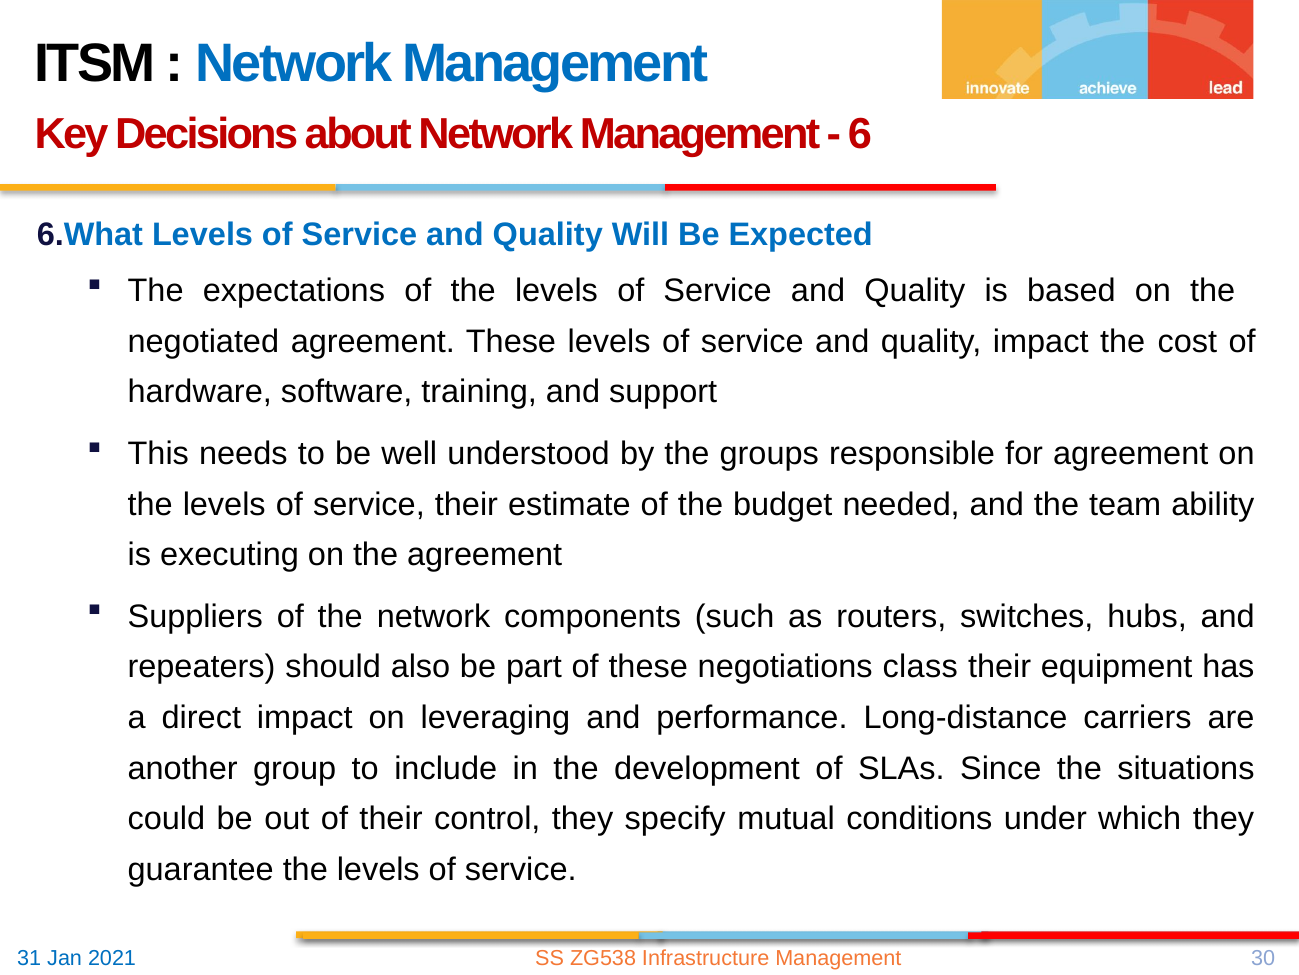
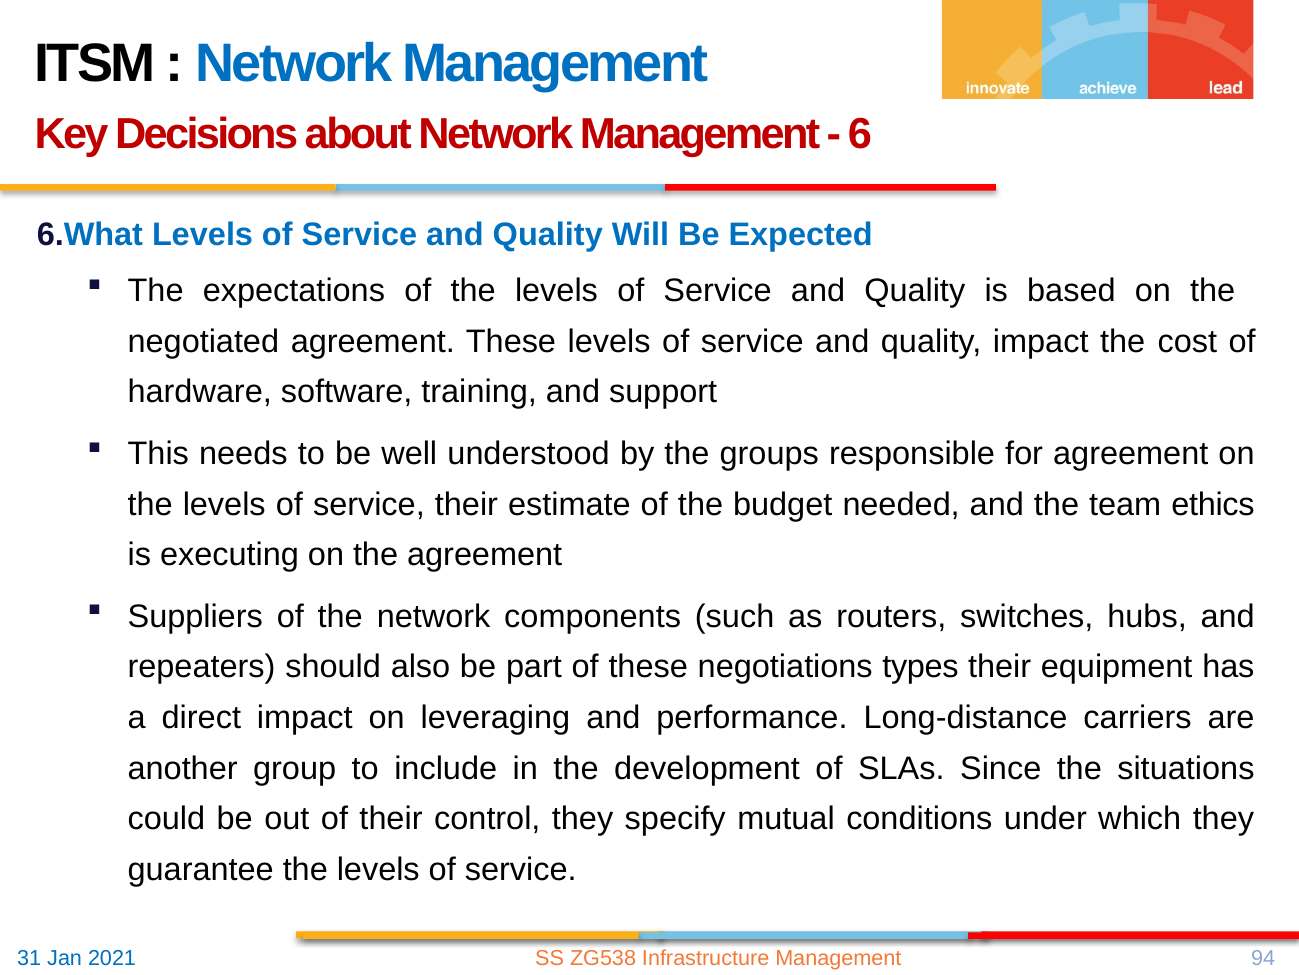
ability: ability -> ethics
class: class -> types
30: 30 -> 94
